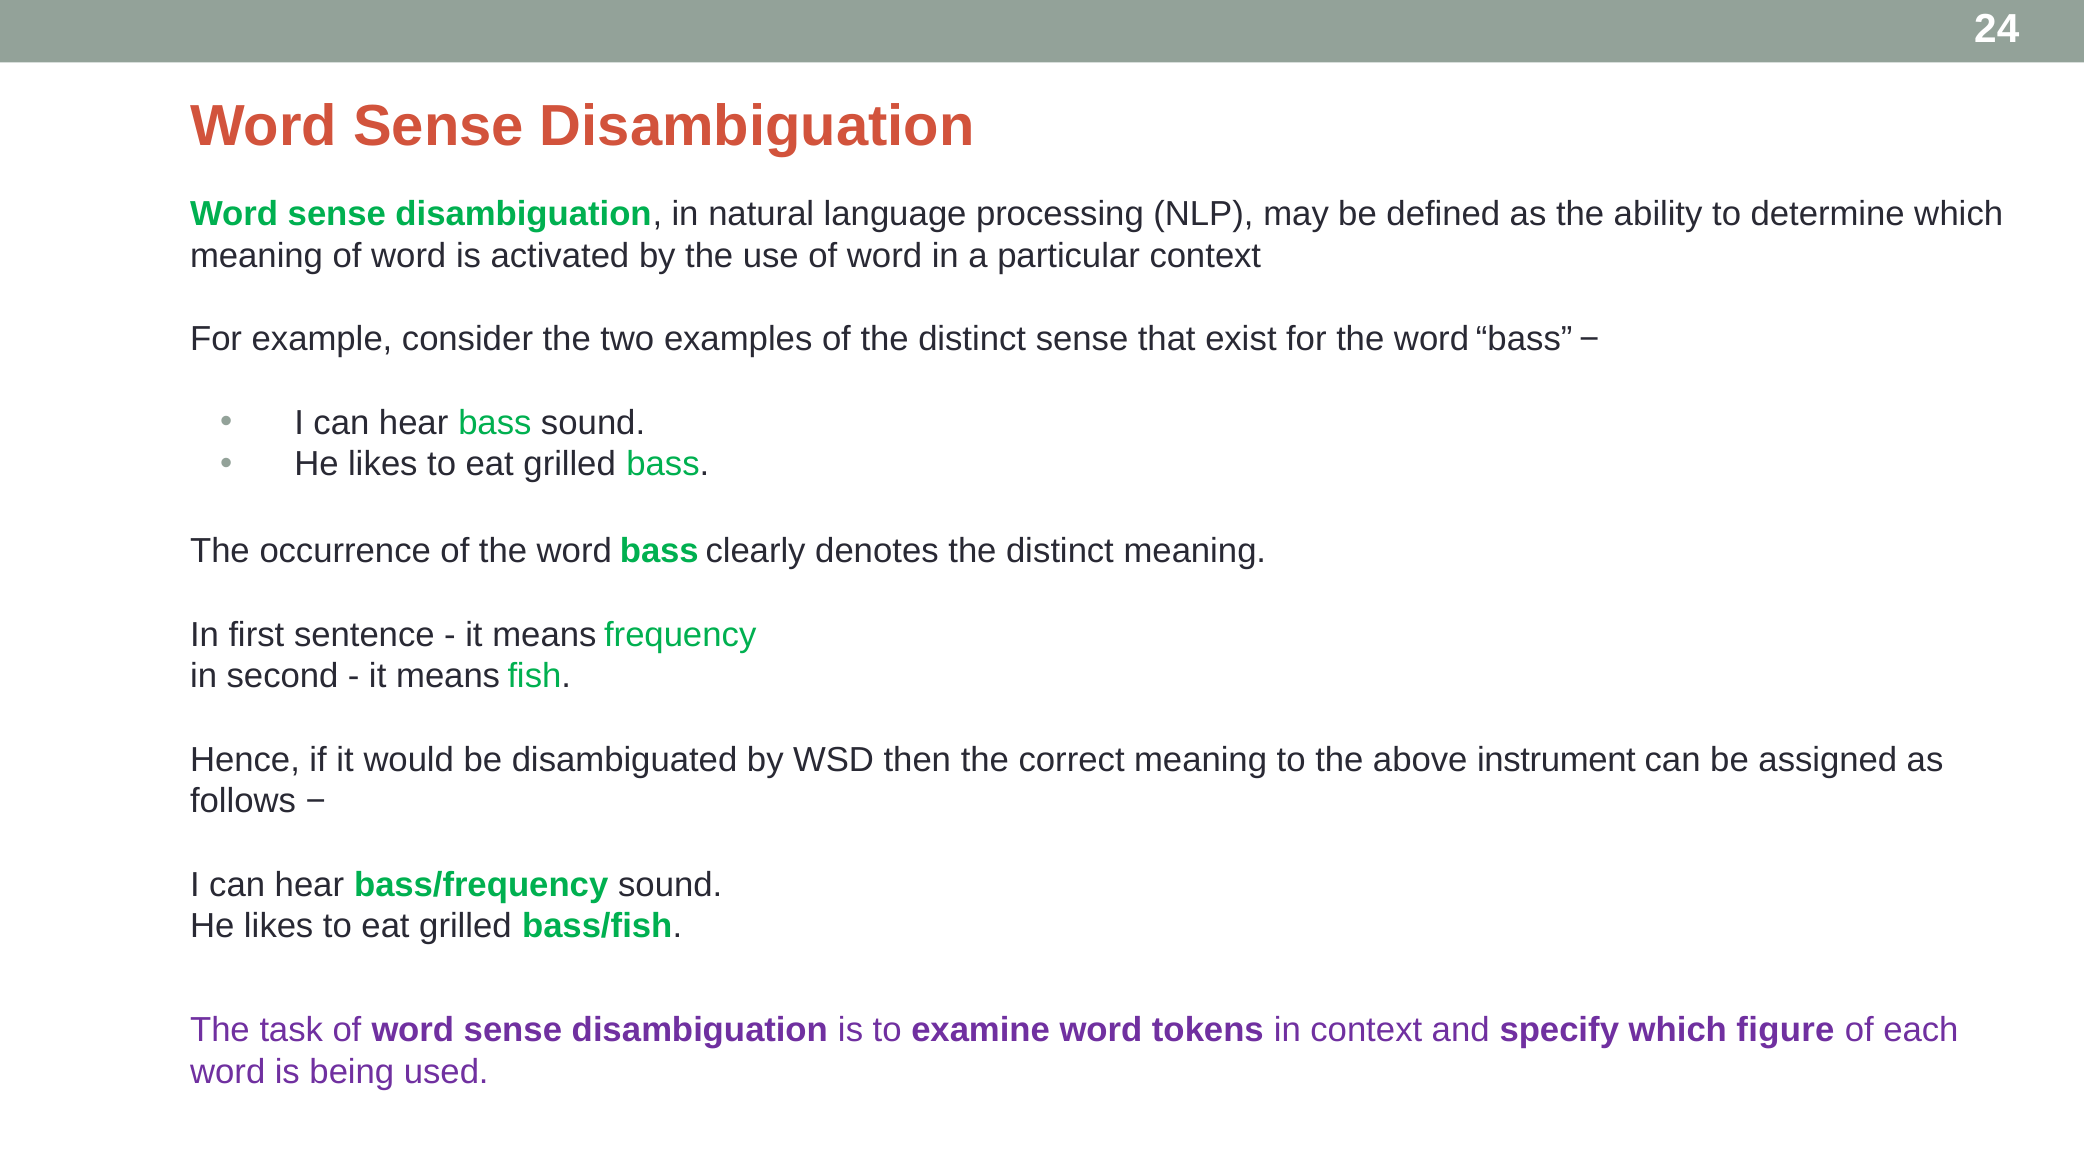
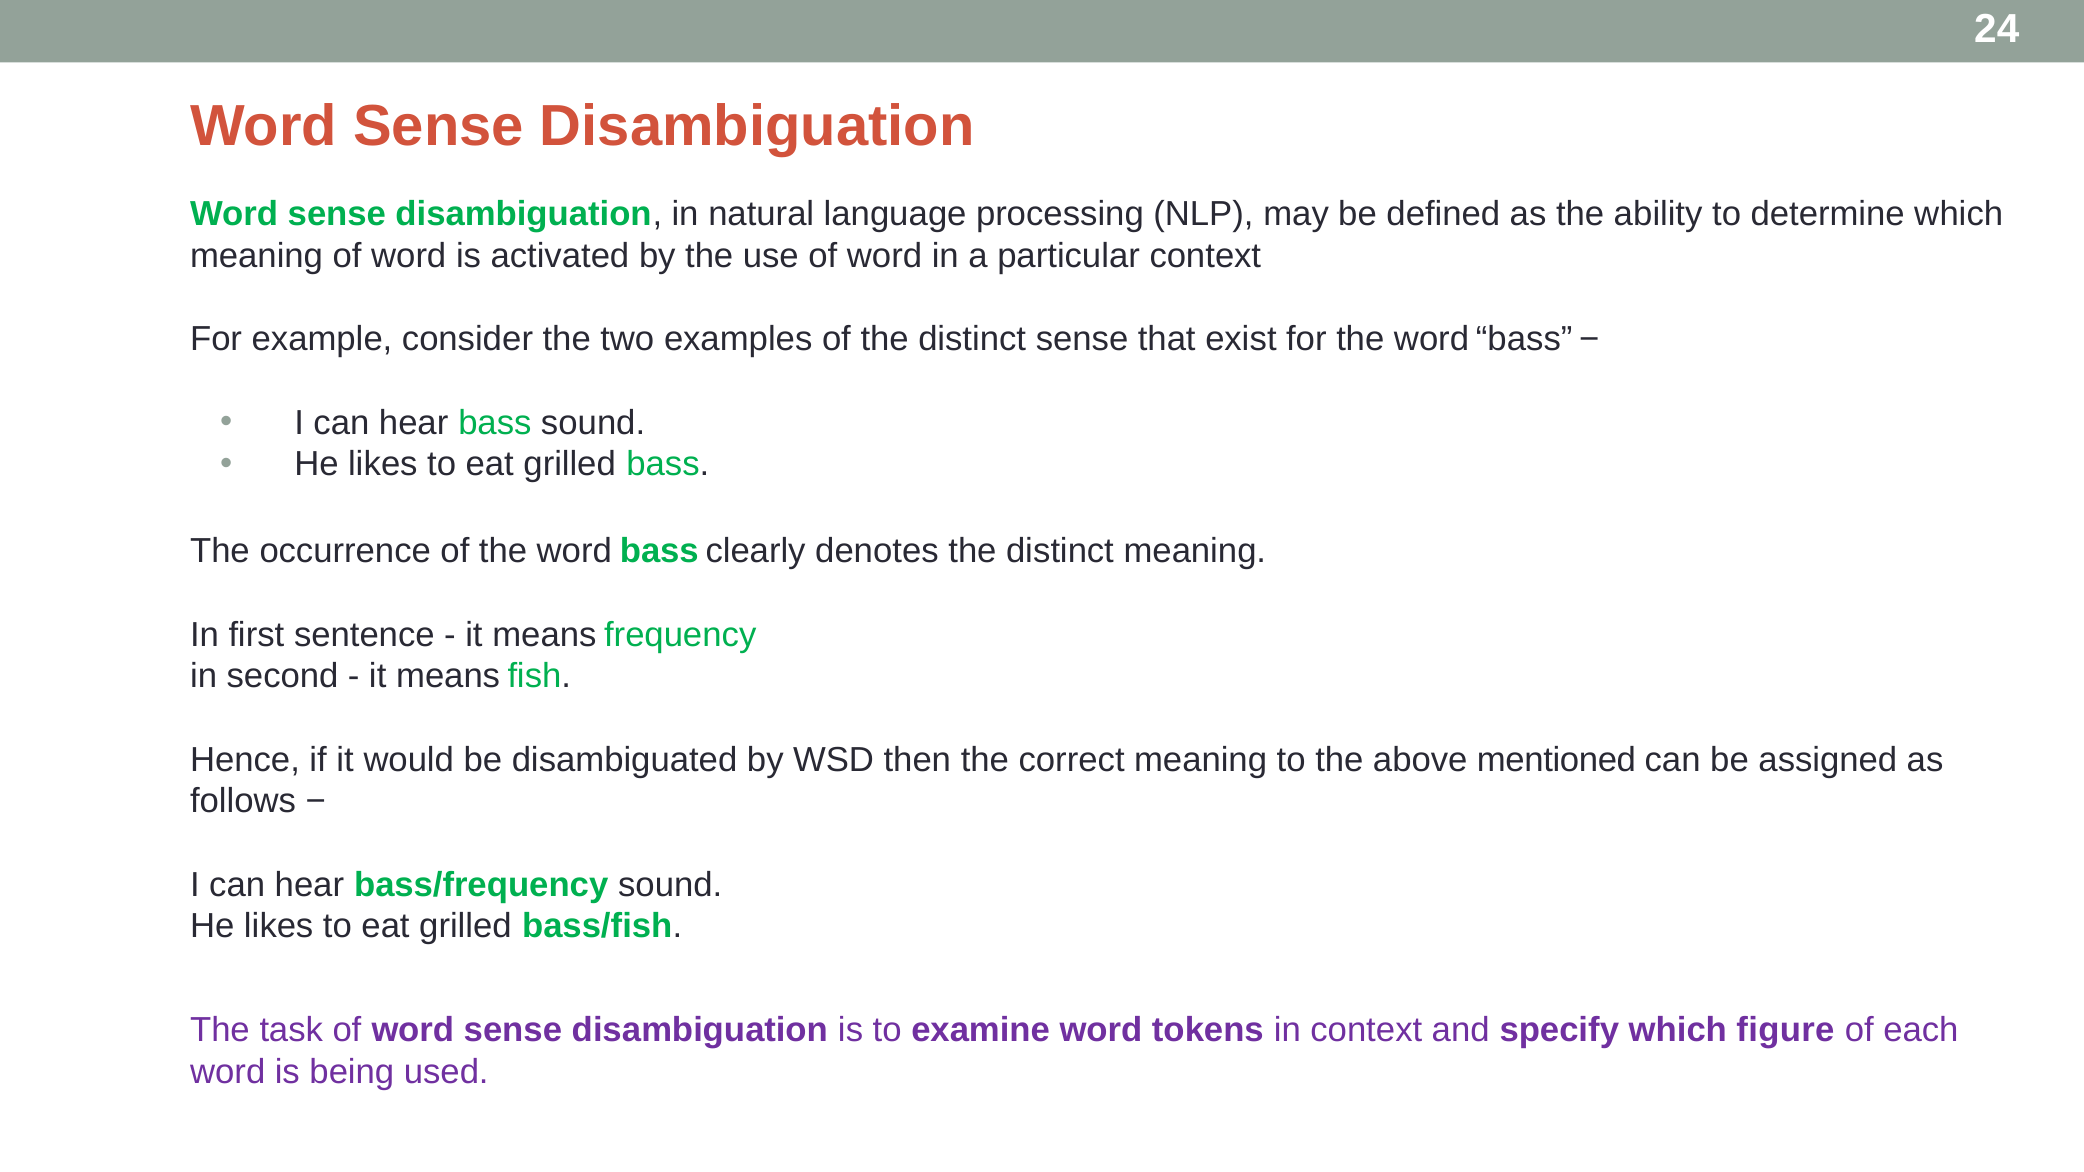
instrument: instrument -> mentioned
